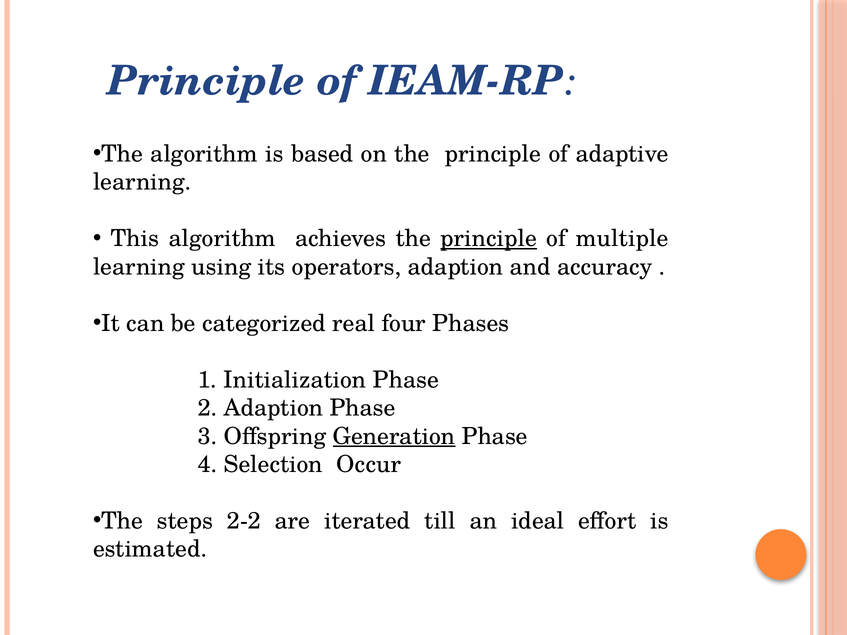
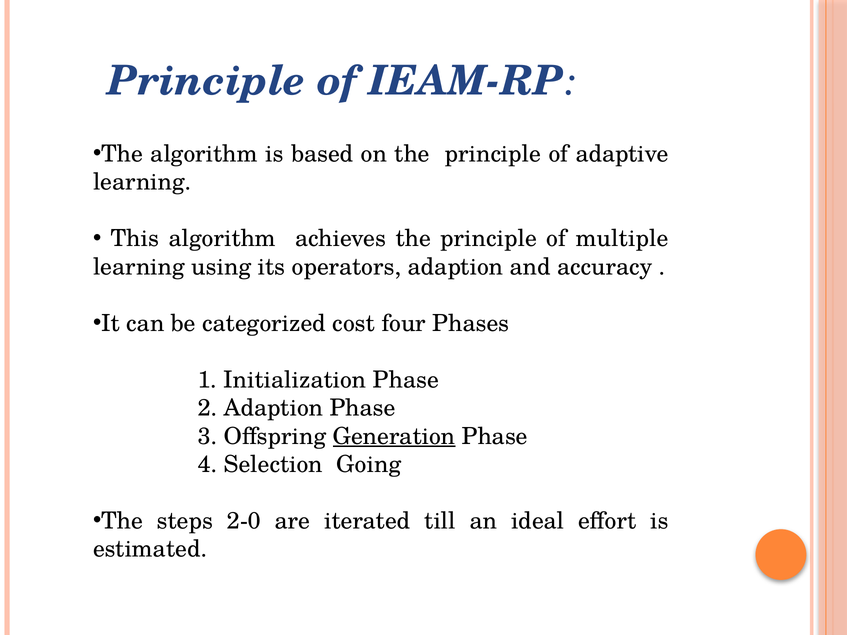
principle at (489, 239) underline: present -> none
real: real -> cost
Occur: Occur -> Going
2-2: 2-2 -> 2-0
